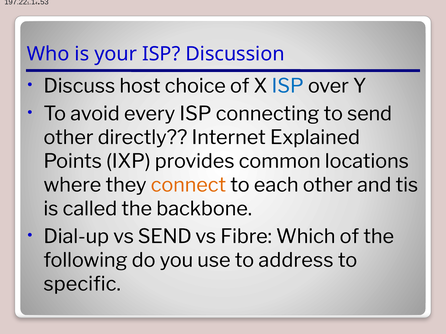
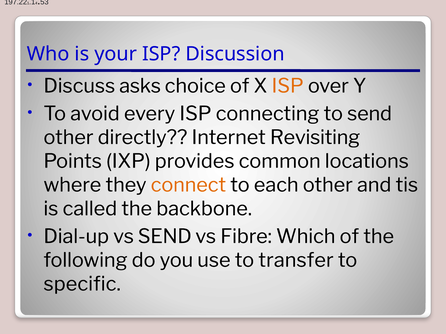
host: host -> asks
ISP at (288, 86) colour: blue -> orange
Explained: Explained -> Revisiting
address: address -> transfer
